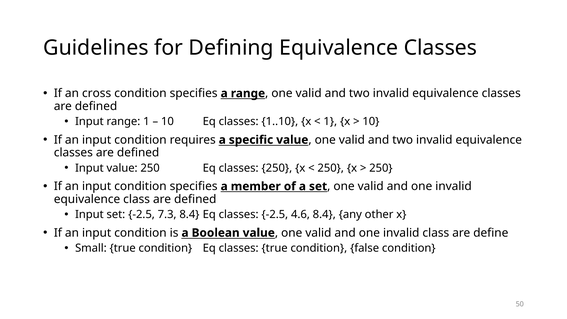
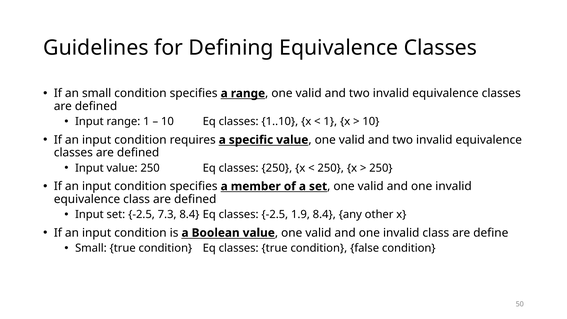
an cross: cross -> small
4.6: 4.6 -> 1.9
